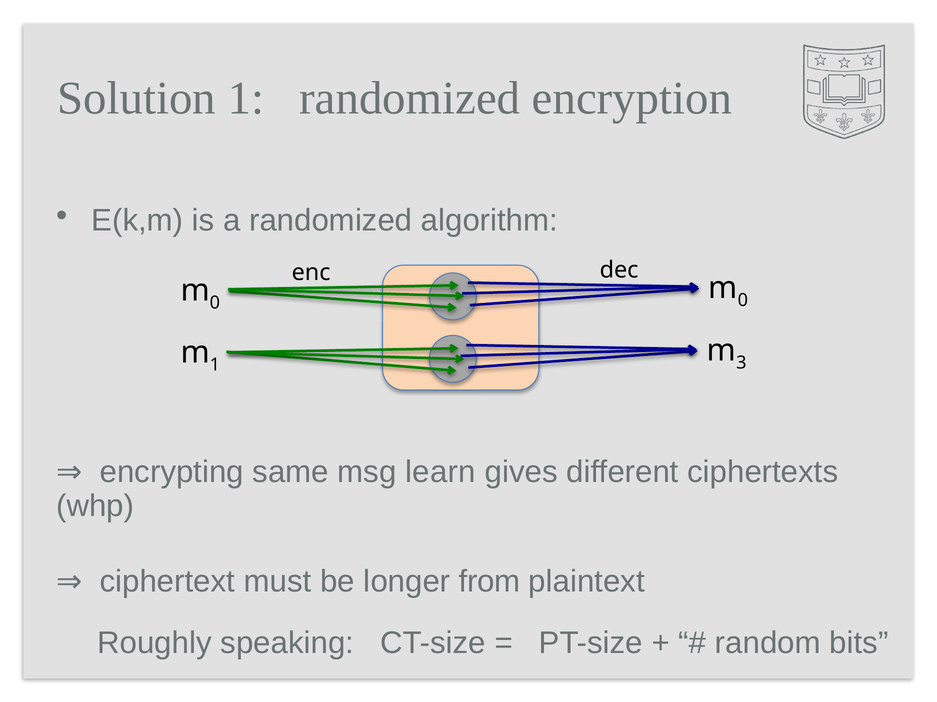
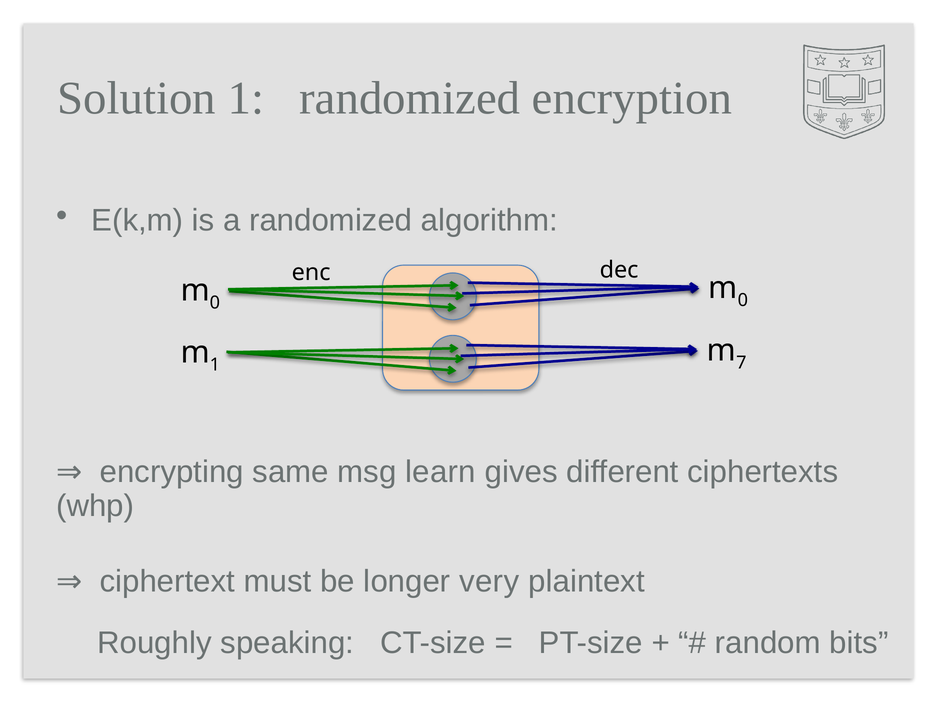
3: 3 -> 7
from: from -> very
